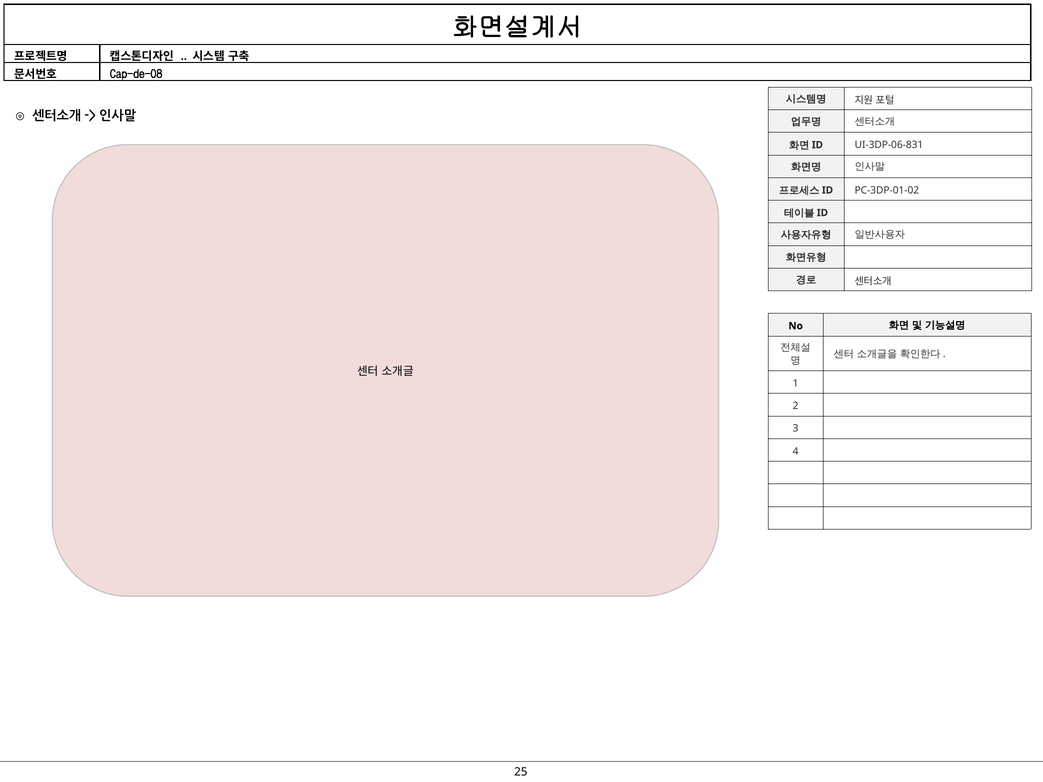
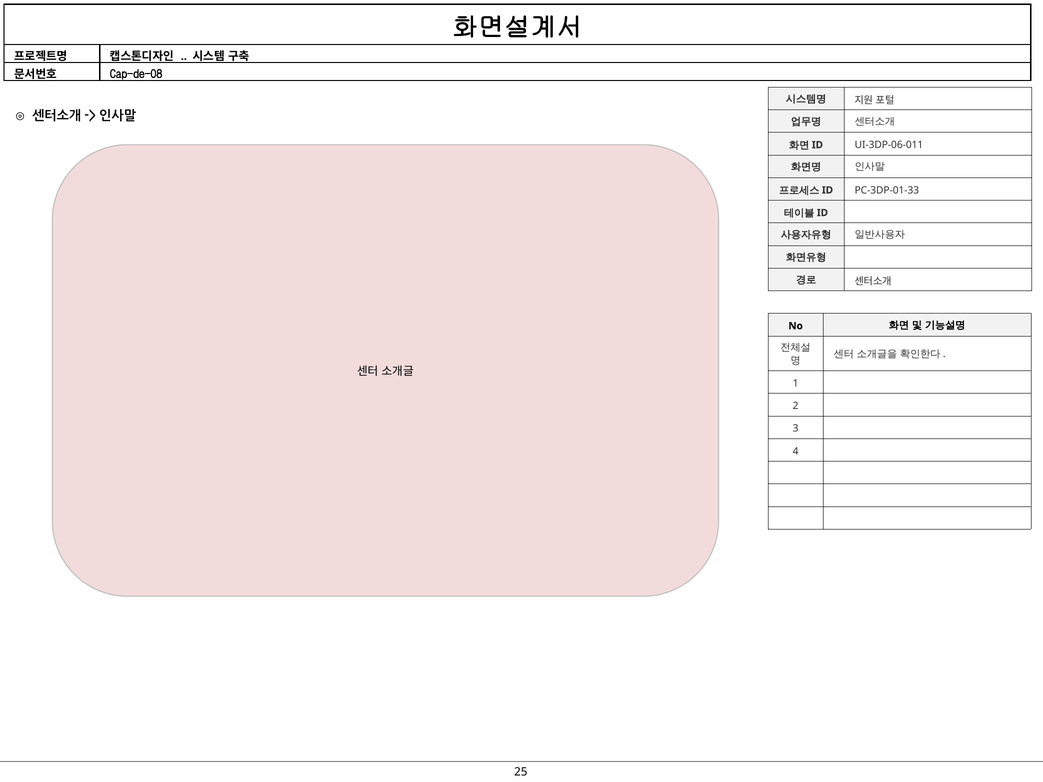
UI-3DP-06-831: UI-3DP-06-831 -> UI-3DP-06-011
PC-3DP-01-02: PC-3DP-01-02 -> PC-3DP-01-33
